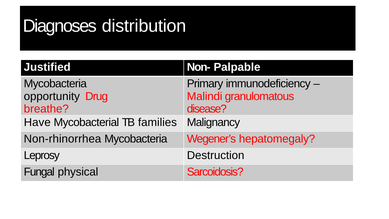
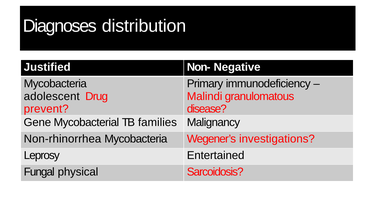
Palpable: Palpable -> Negative
opportunity: opportunity -> adolescent
breathe: breathe -> prevent
Have: Have -> Gene
hepatomegaly: hepatomegaly -> investigations
Destruction: Destruction -> Entertained
